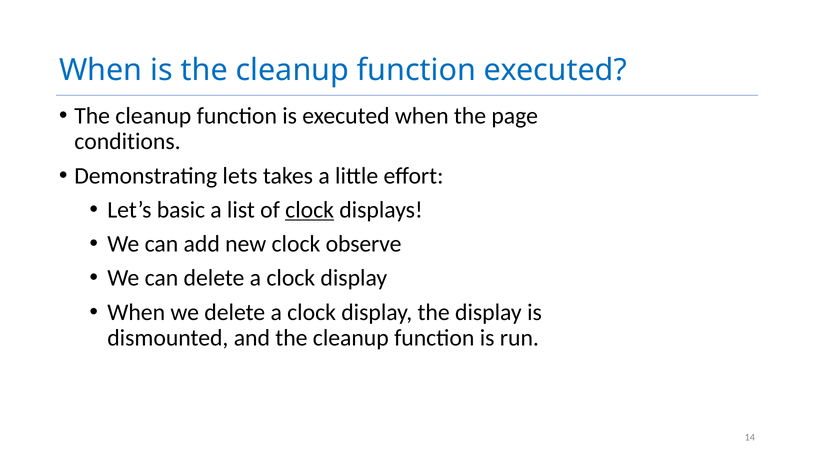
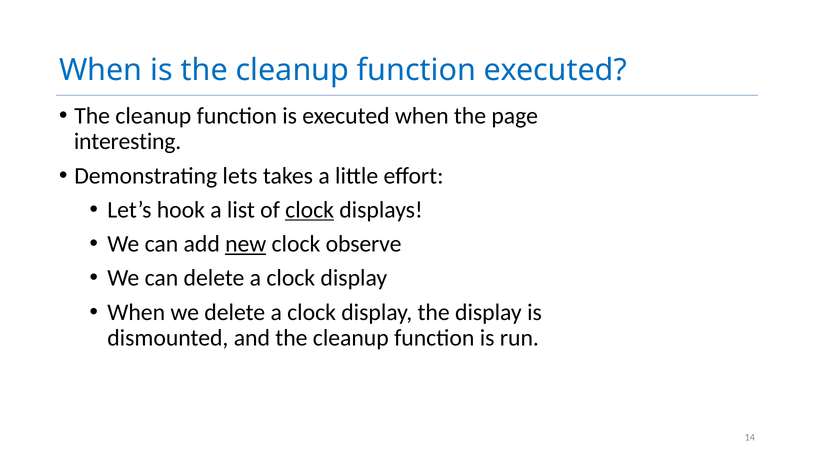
conditions: conditions -> interesting
basic: basic -> hook
new underline: none -> present
